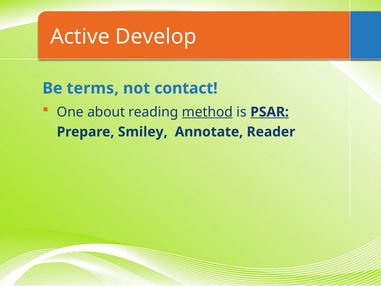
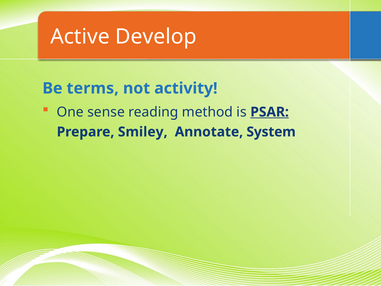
contact: contact -> activity
about: about -> sense
method underline: present -> none
Reader: Reader -> System
